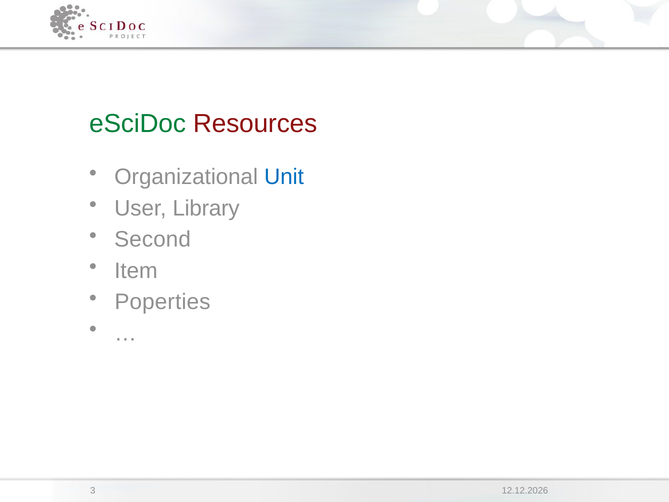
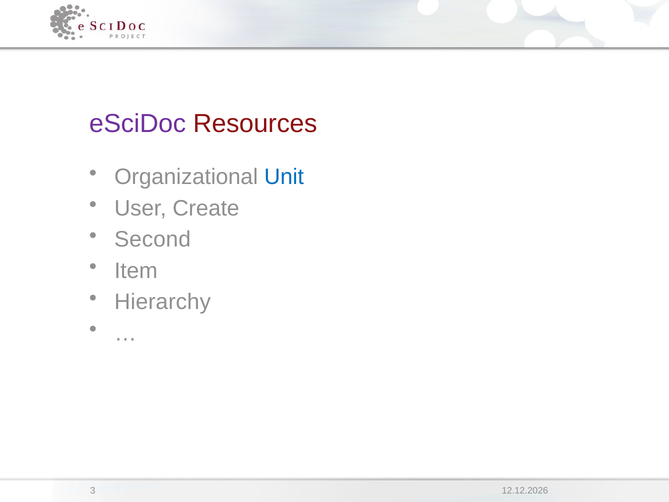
eSciDoc colour: green -> purple
Library: Library -> Create
Poperties: Poperties -> Hierarchy
